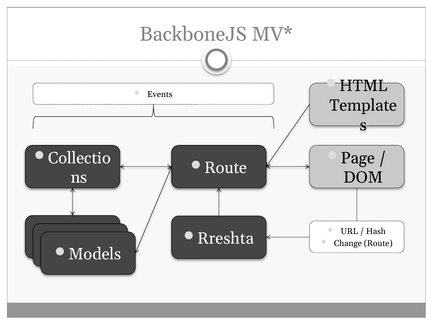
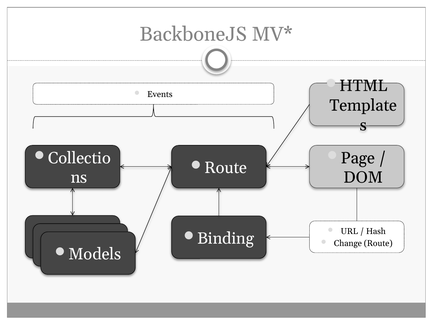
Rreshta: Rreshta -> Binding
